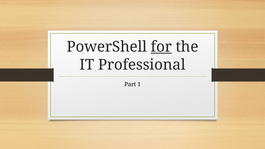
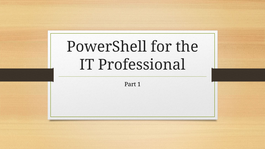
for underline: present -> none
